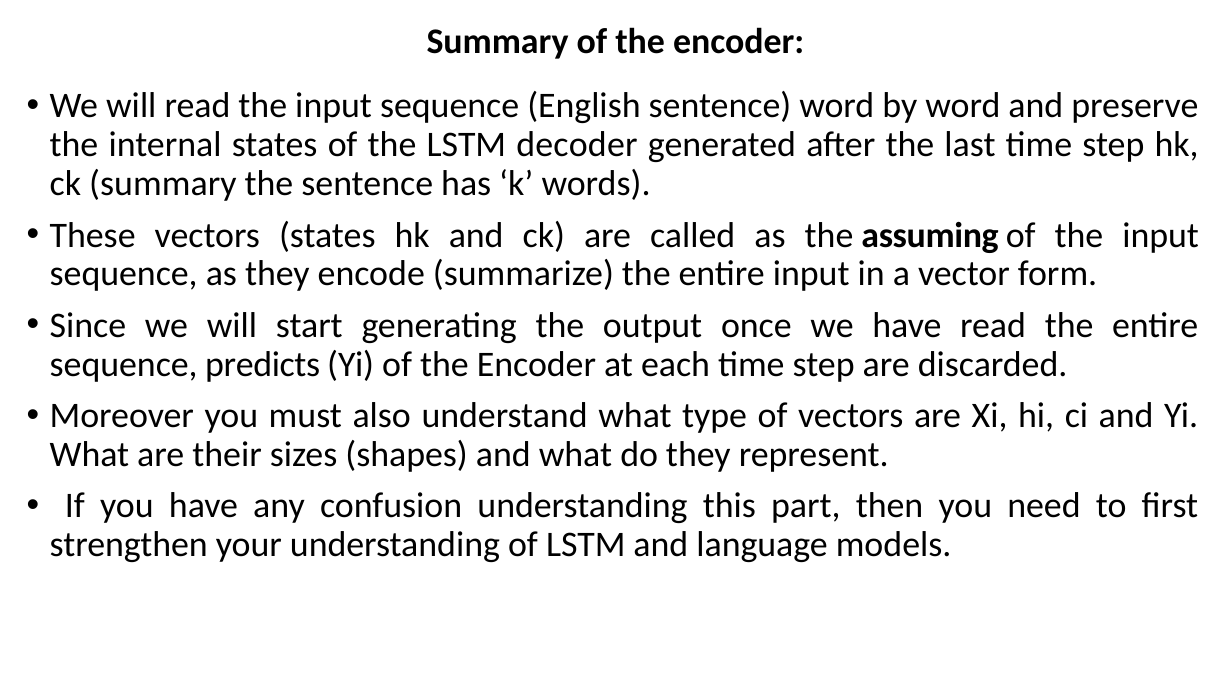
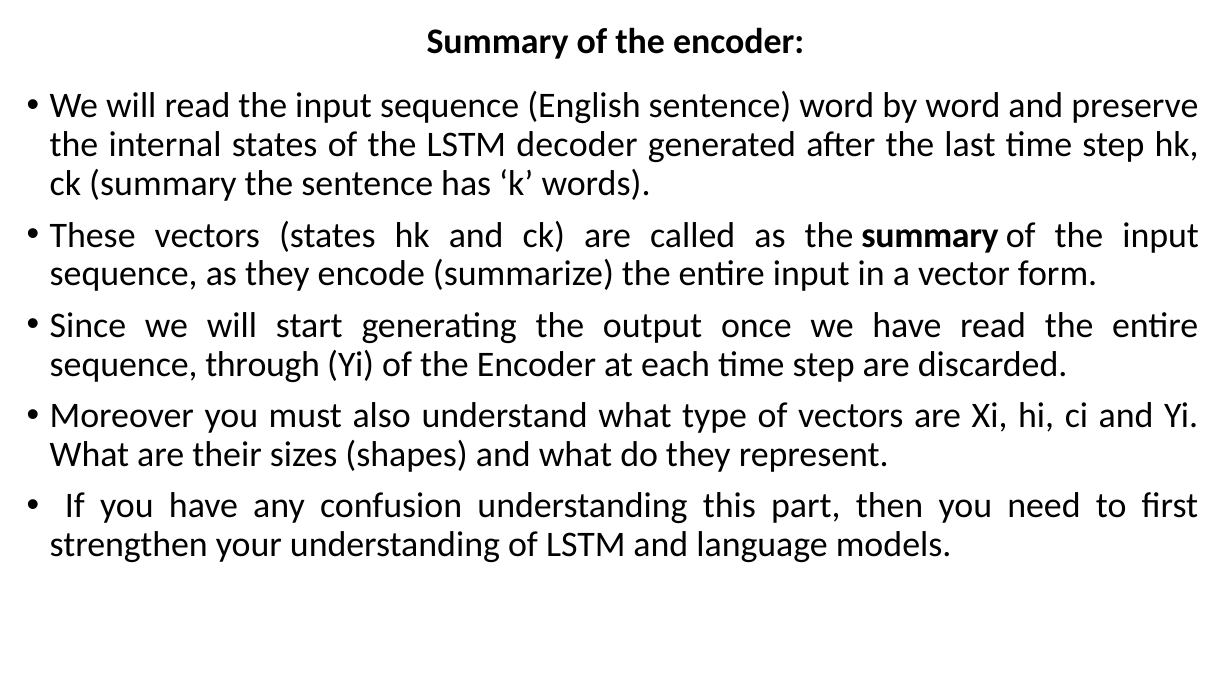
the assuming: assuming -> summary
predicts: predicts -> through
